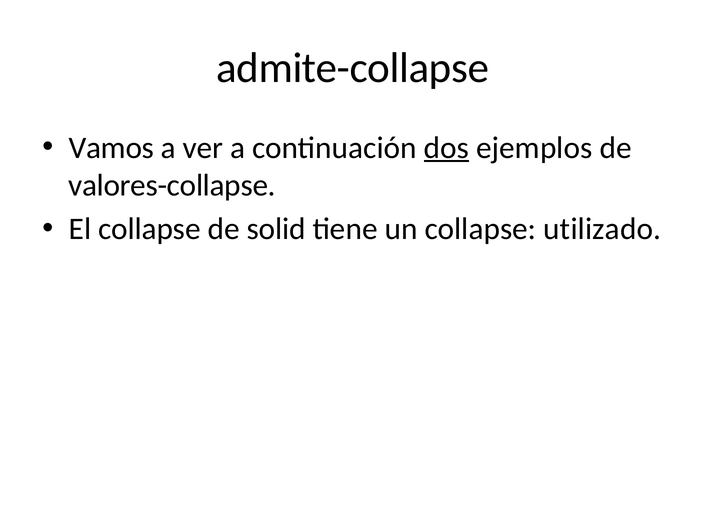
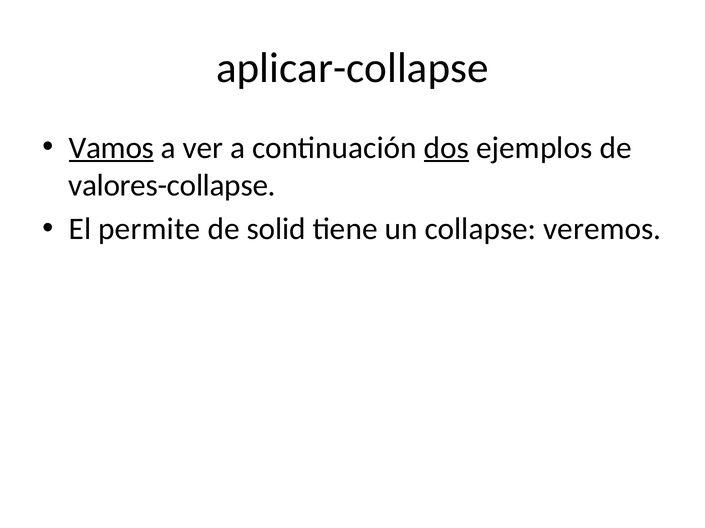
admite-collapse: admite-collapse -> aplicar-collapse
Vamos underline: none -> present
El collapse: collapse -> permite
utilizado: utilizado -> veremos
